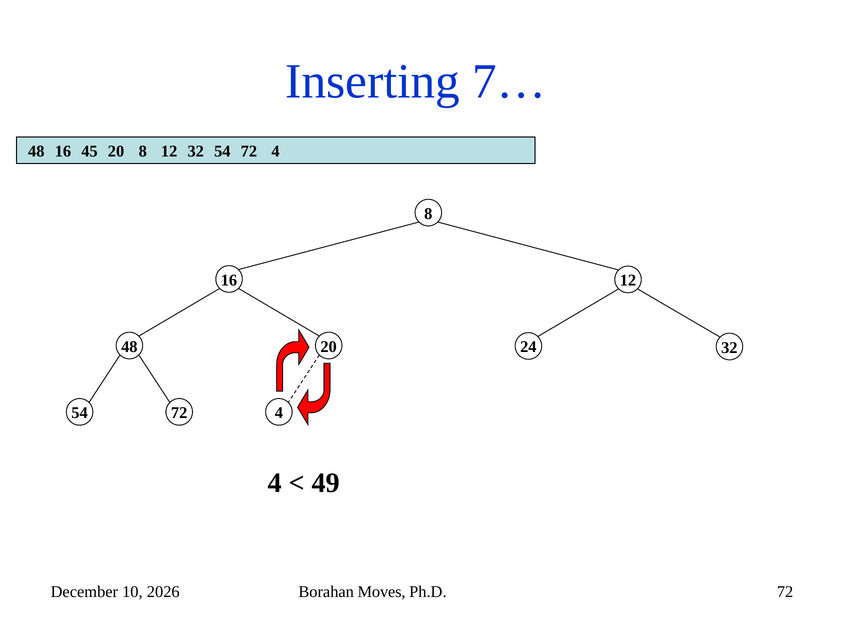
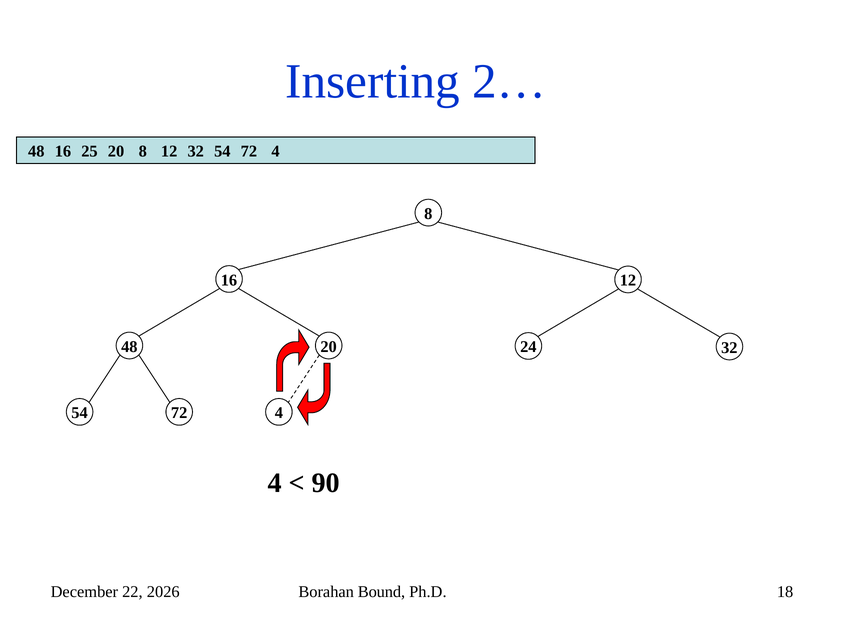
7…: 7… -> 2…
45: 45 -> 25
49: 49 -> 90
10: 10 -> 22
Moves: Moves -> Bound
Ph.D 72: 72 -> 18
